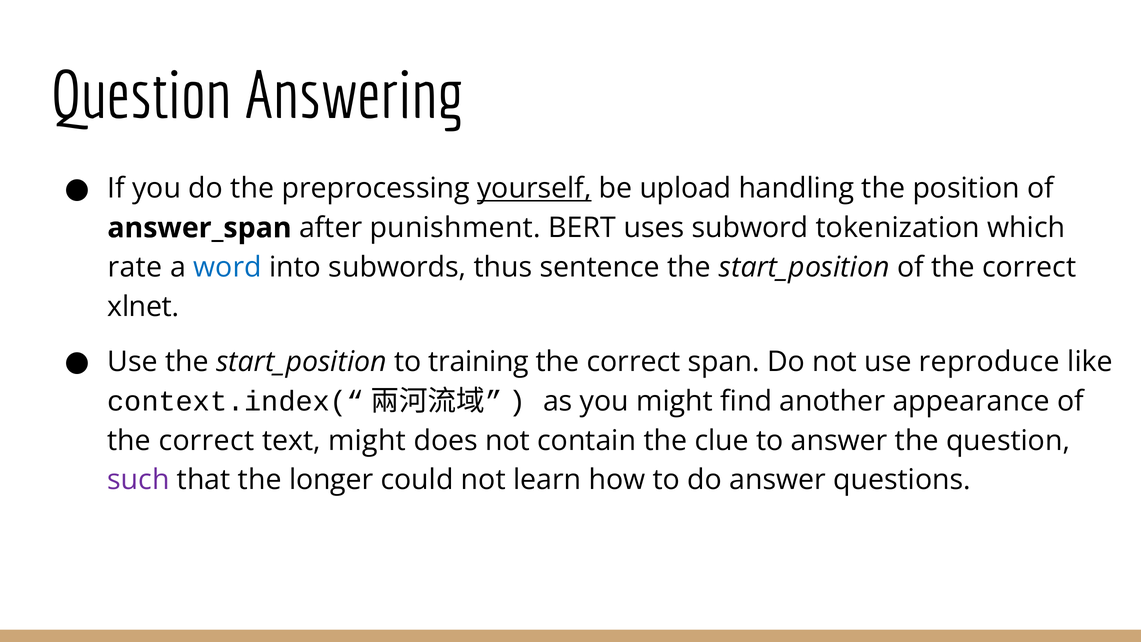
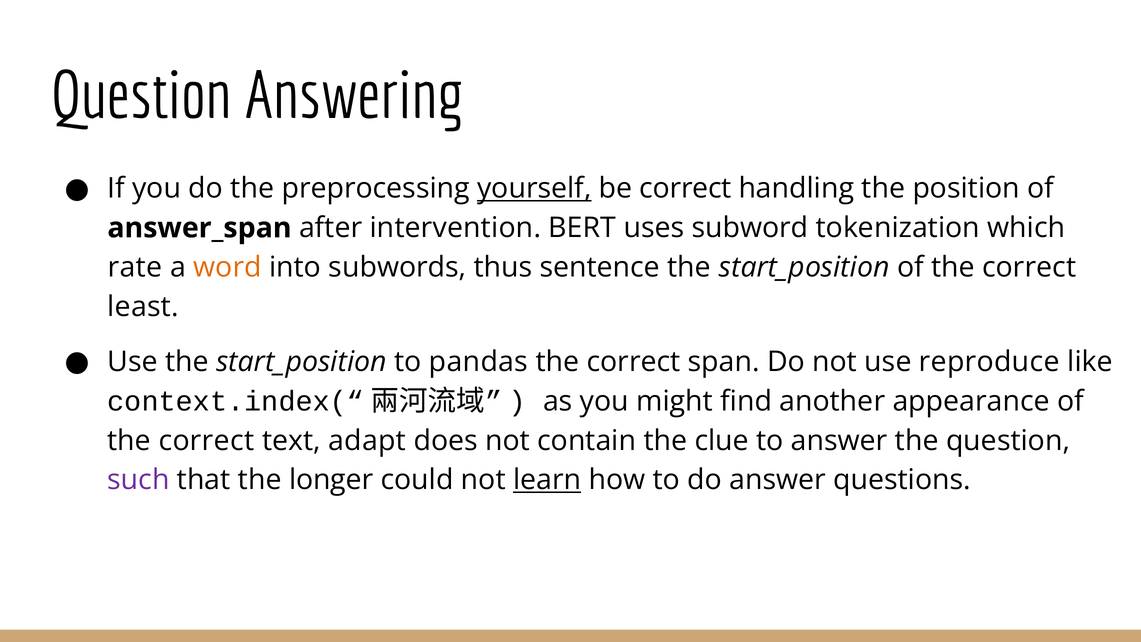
be upload: upload -> correct
punishment: punishment -> intervention
word colour: blue -> orange
xlnet: xlnet -> least
training: training -> pandas
text might: might -> adapt
learn underline: none -> present
